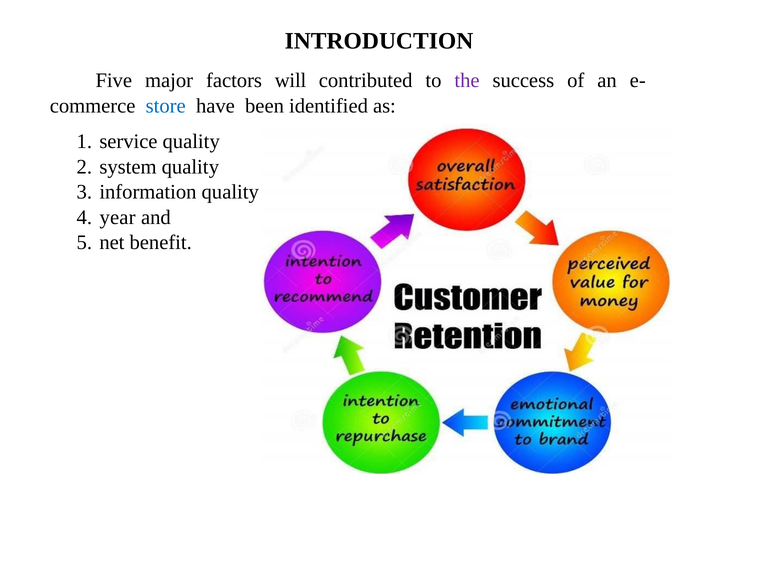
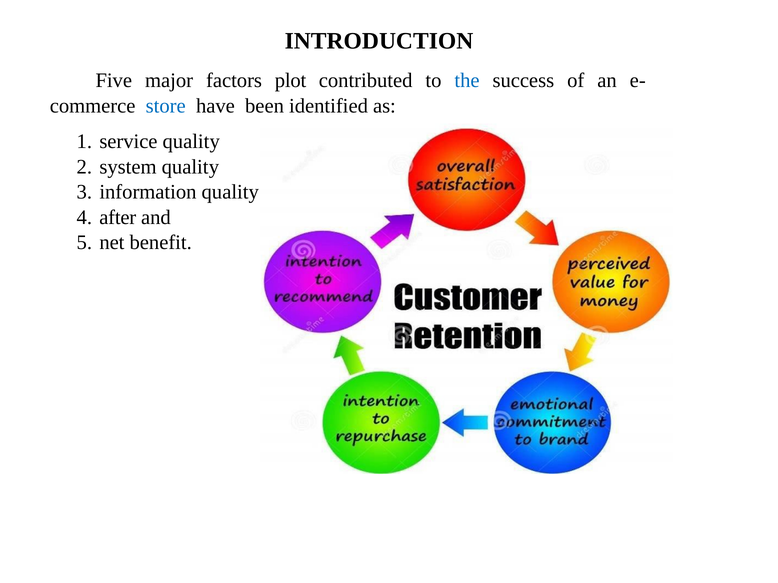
will: will -> plot
the colour: purple -> blue
year: year -> after
